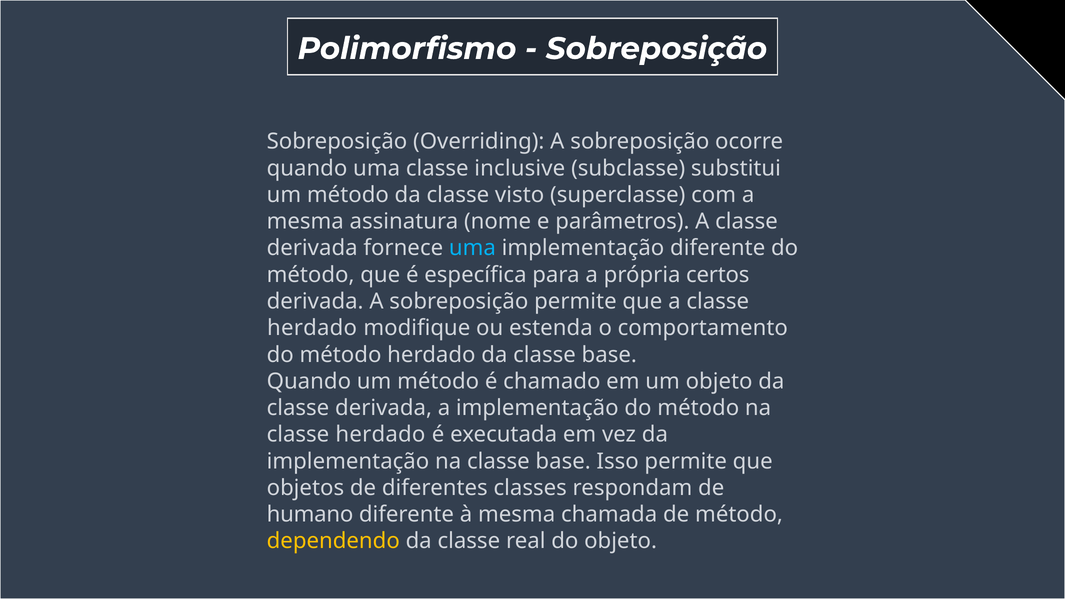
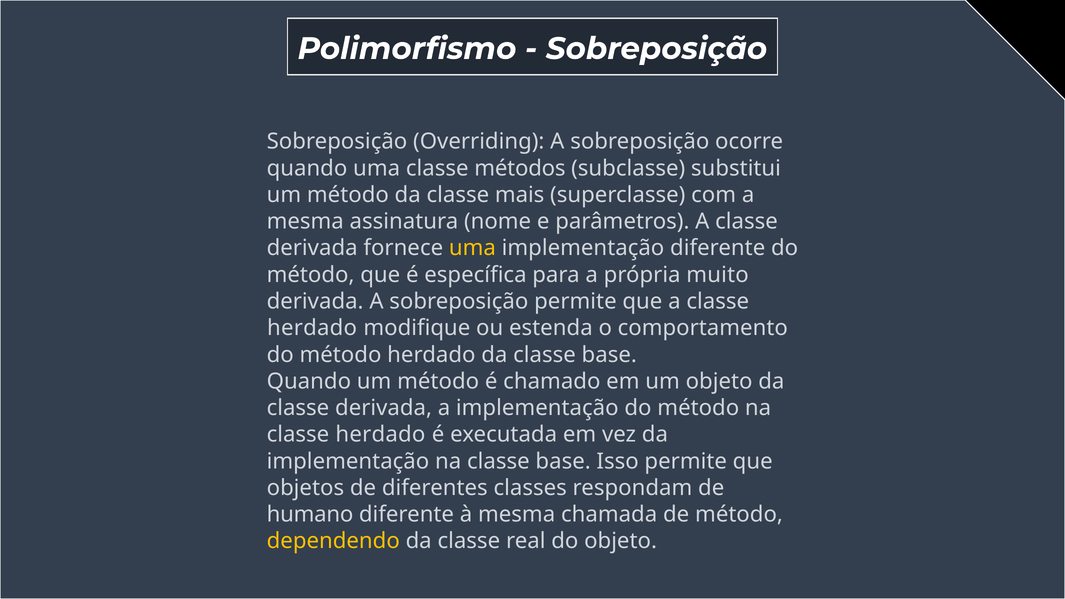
inclusive: inclusive -> métodos
visto: visto -> mais
uma at (472, 248) colour: light blue -> yellow
certos: certos -> muito
